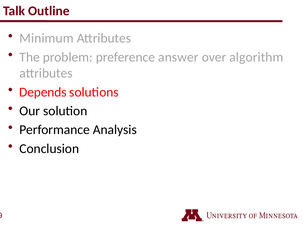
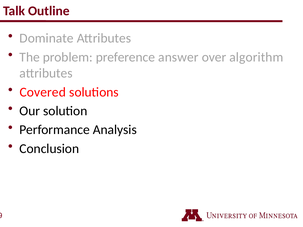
Minimum: Minimum -> Dominate
Depends: Depends -> Covered
